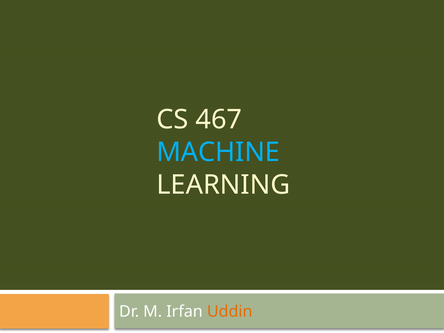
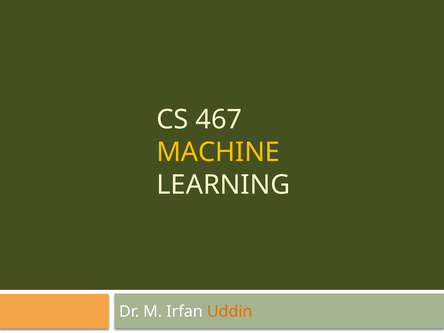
MACHINE colour: light blue -> yellow
